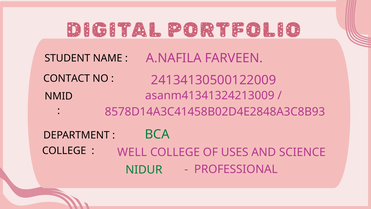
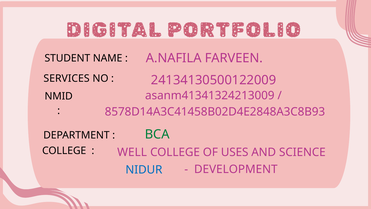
CONTACT: CONTACT -> SERVICES
NIDUR colour: green -> blue
PROFESSIONAL: PROFESSIONAL -> DEVELOPMENT
